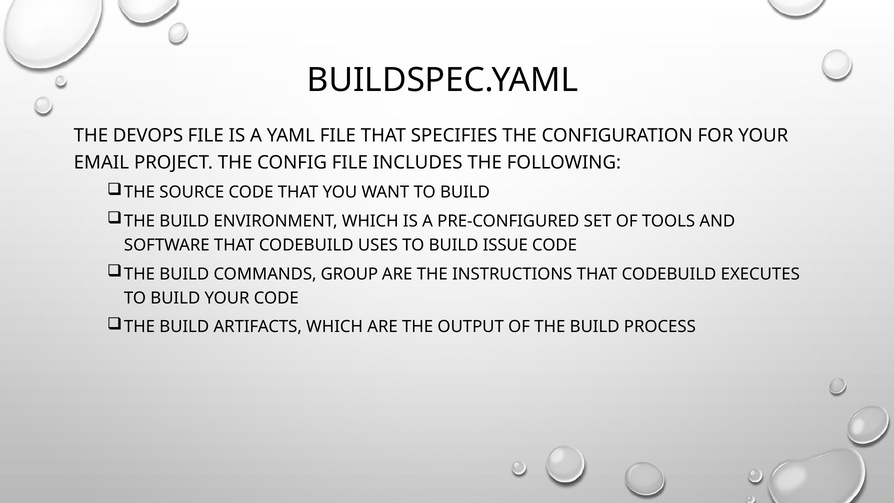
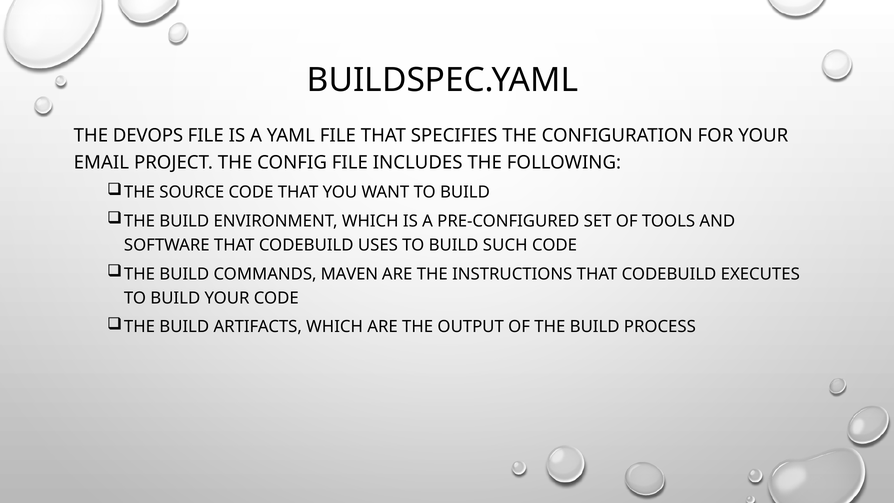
ISSUE: ISSUE -> SUCH
GROUP: GROUP -> MAVEN
